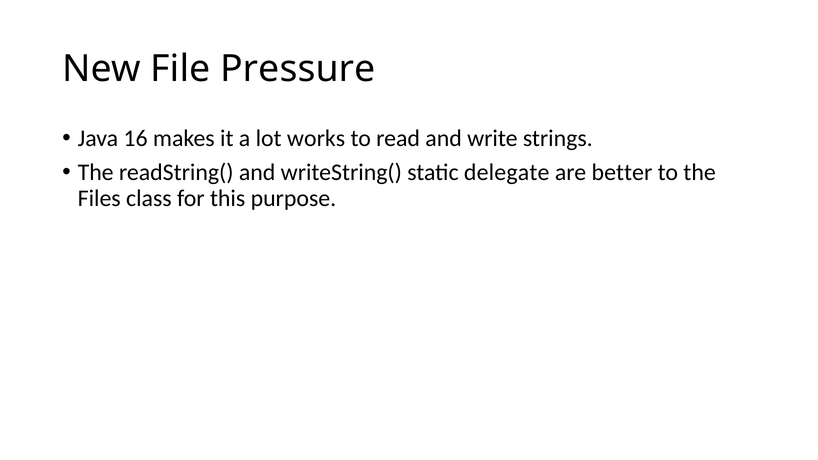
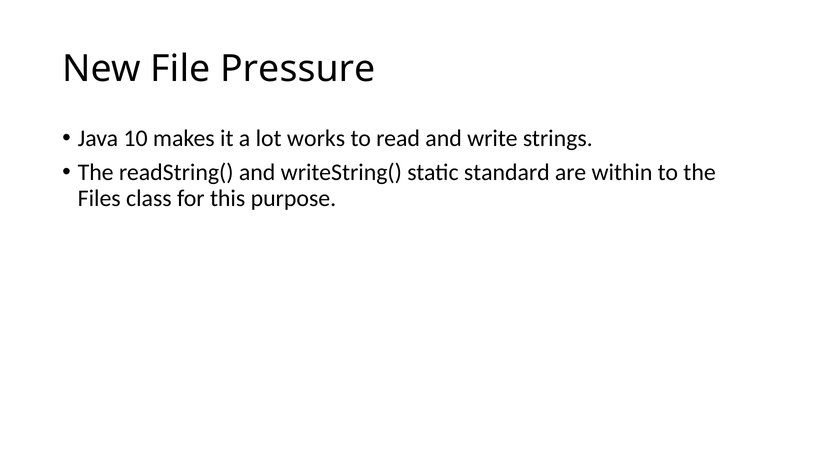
16: 16 -> 10
delegate: delegate -> standard
better: better -> within
